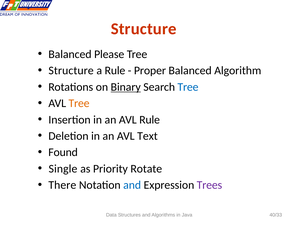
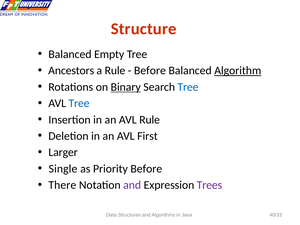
Please: Please -> Empty
Structure at (71, 71): Structure -> Ancestors
Proper at (150, 71): Proper -> Before
Algorithm underline: none -> present
Tree at (79, 103) colour: orange -> blue
Text: Text -> First
Found: Found -> Larger
Priority Rotate: Rotate -> Before
and at (132, 185) colour: blue -> purple
